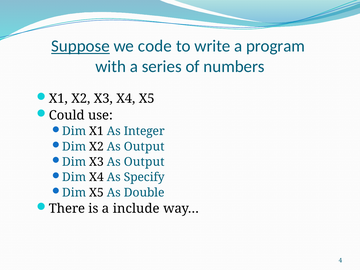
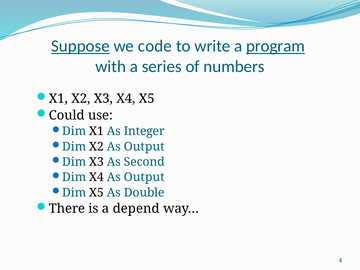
program underline: none -> present
X3 As Output: Output -> Second
X4 As Specify: Specify -> Output
include: include -> depend
